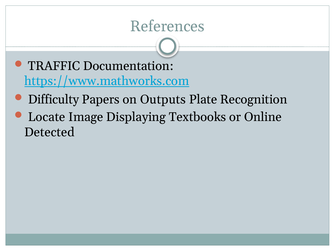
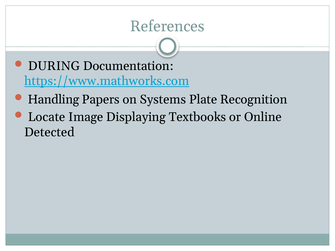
TRAFFIC: TRAFFIC -> DURING
Difficulty: Difficulty -> Handling
Outputs: Outputs -> Systems
